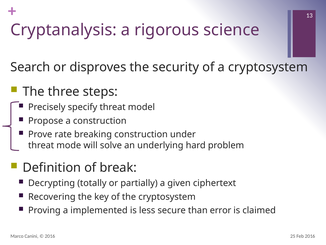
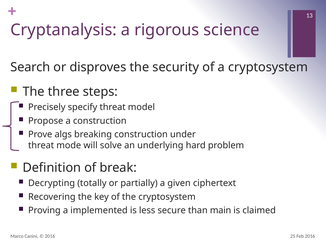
rate: rate -> algs
error: error -> main
